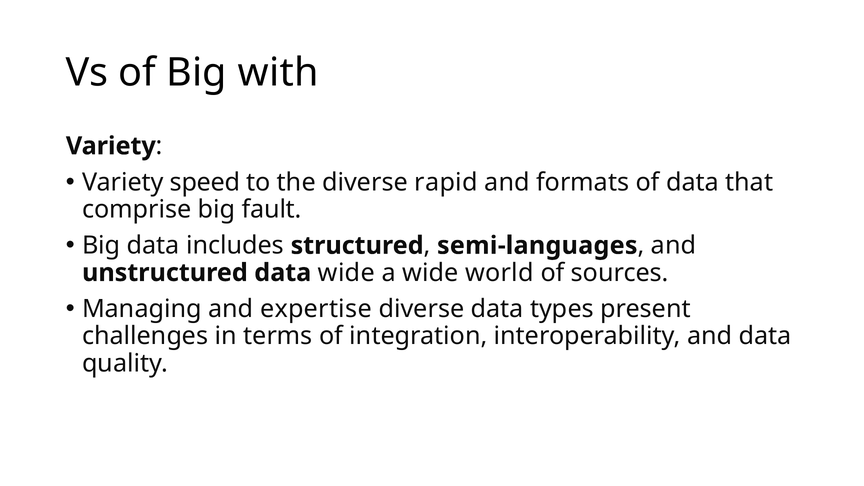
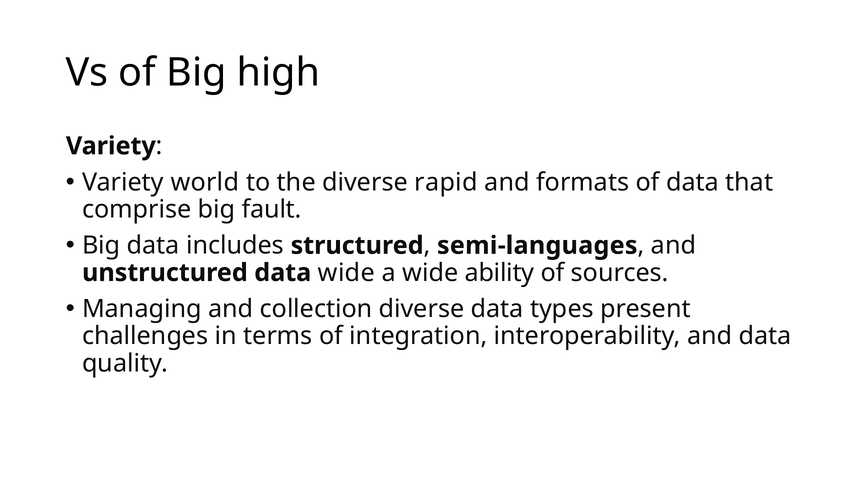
with: with -> high
speed: speed -> world
world: world -> ability
expertise: expertise -> collection
